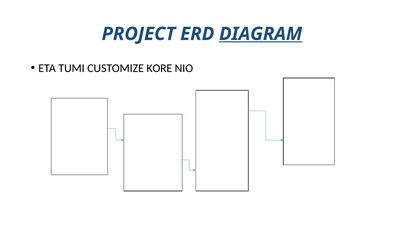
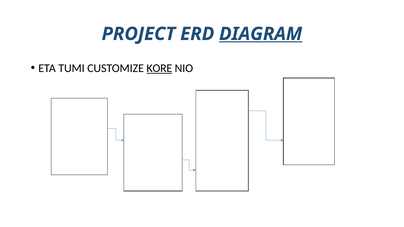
KORE underline: none -> present
